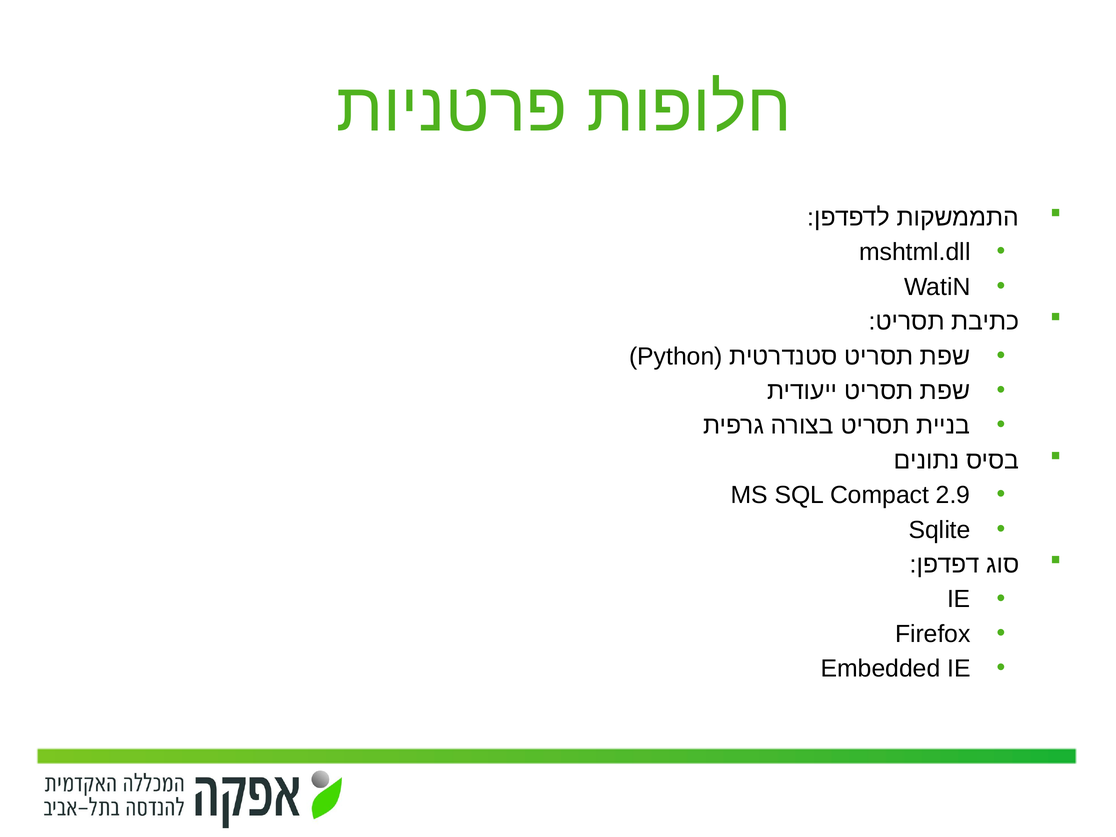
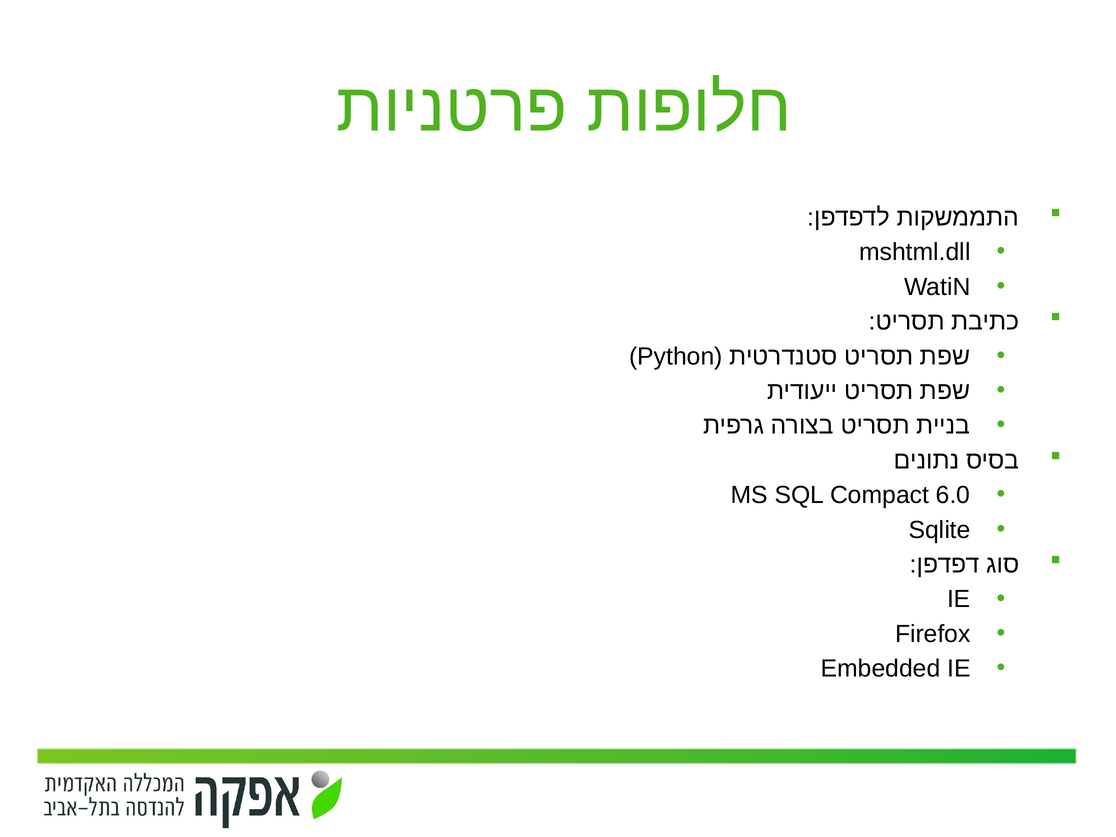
2.9: 2.9 -> 6.0
